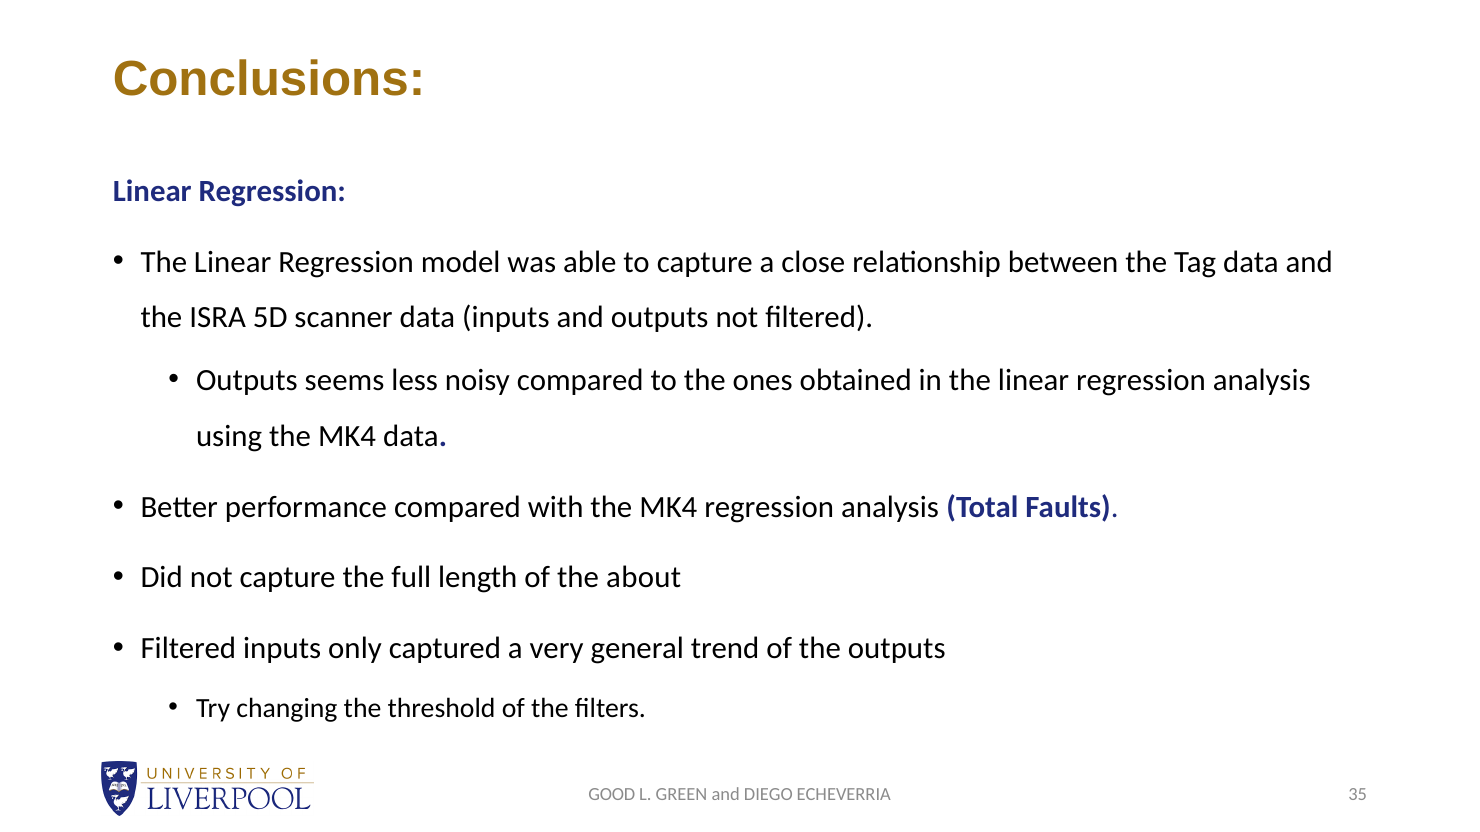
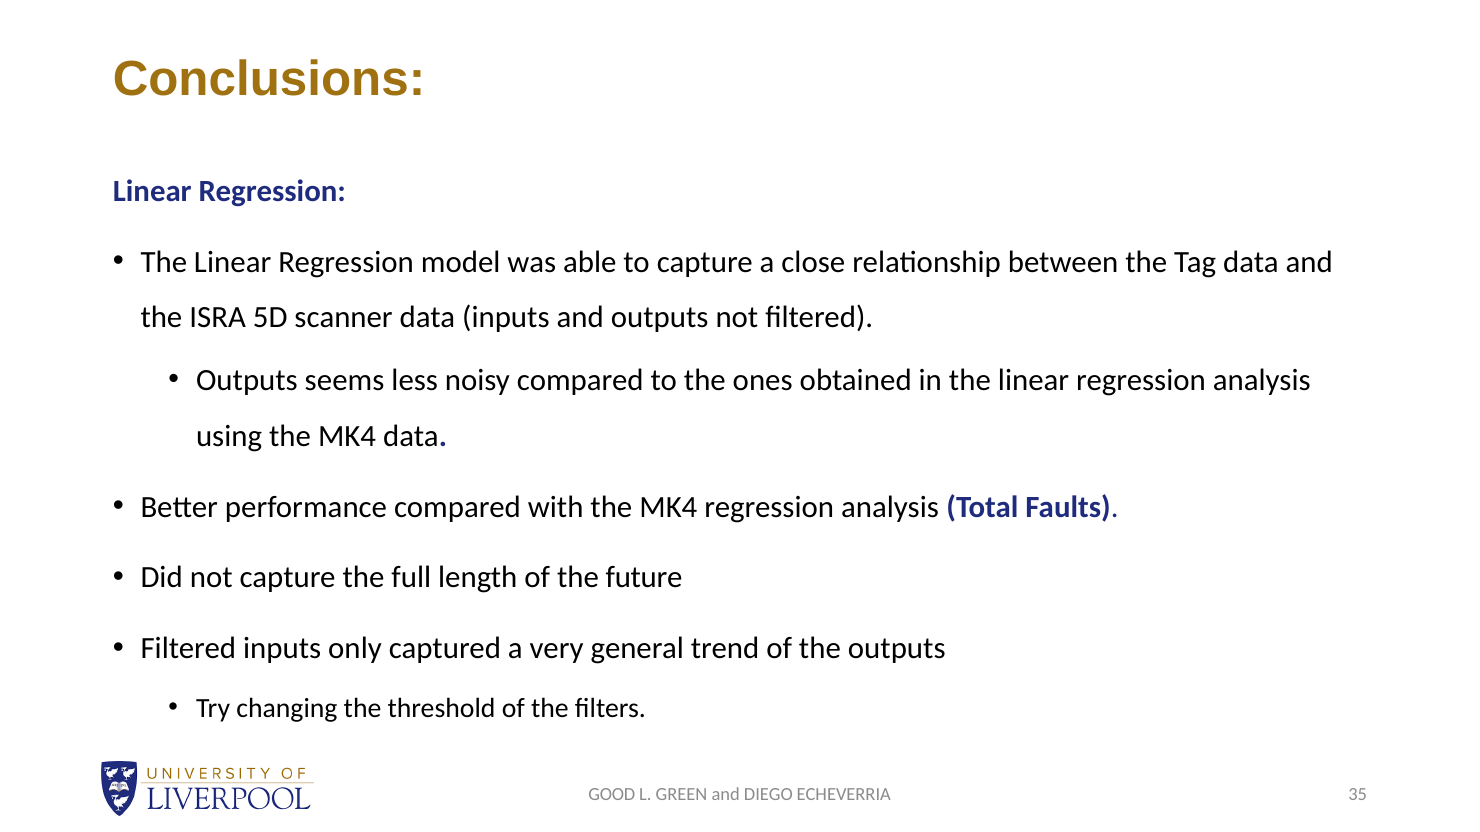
about: about -> future
